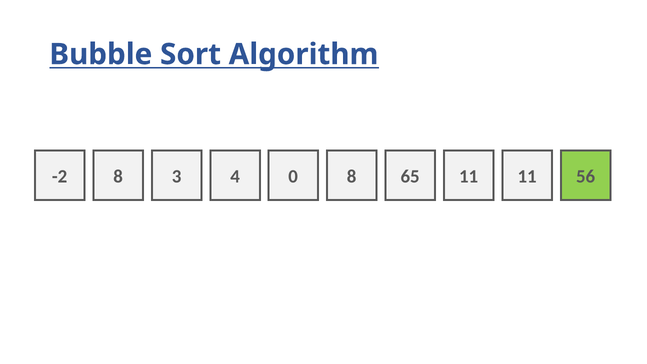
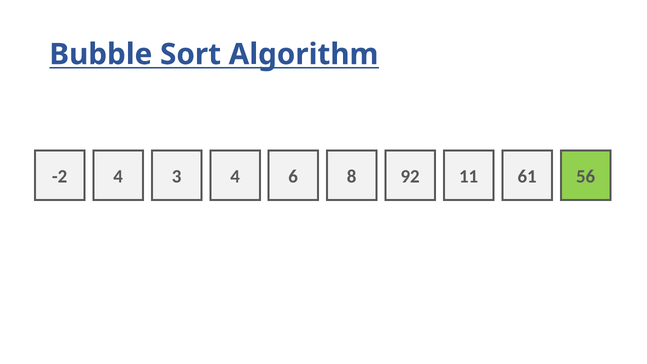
-2 8: 8 -> 4
0: 0 -> 6
65: 65 -> 92
11 11: 11 -> 61
